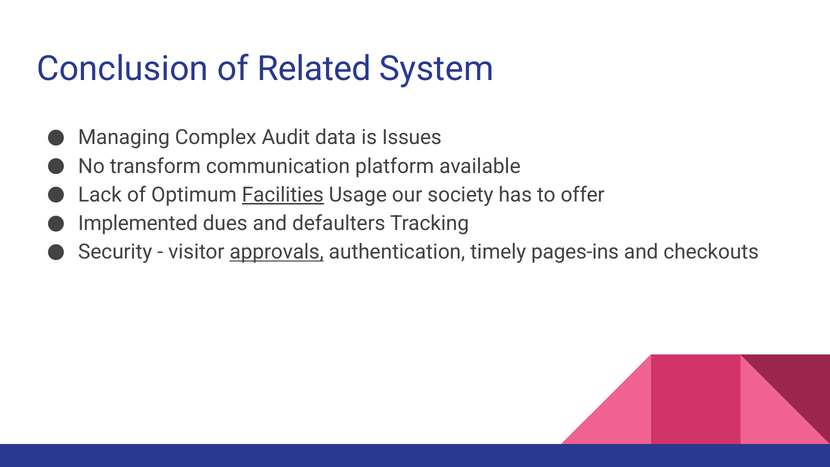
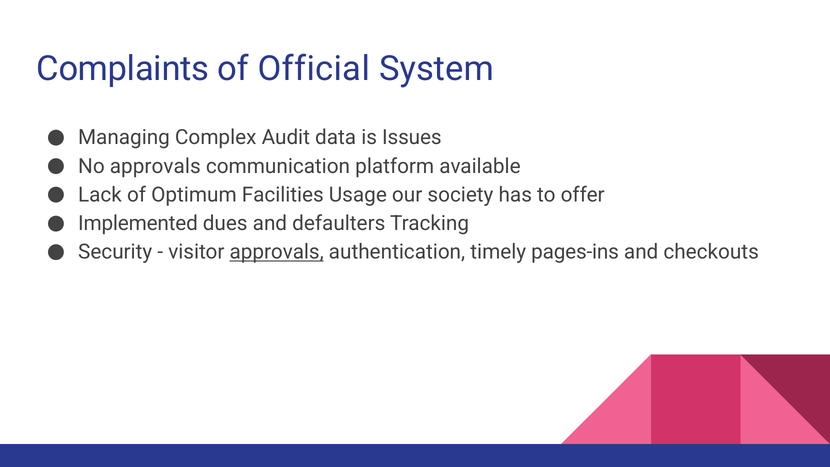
Conclusion: Conclusion -> Complaints
Related: Related -> Official
No transform: transform -> approvals
Facilities underline: present -> none
